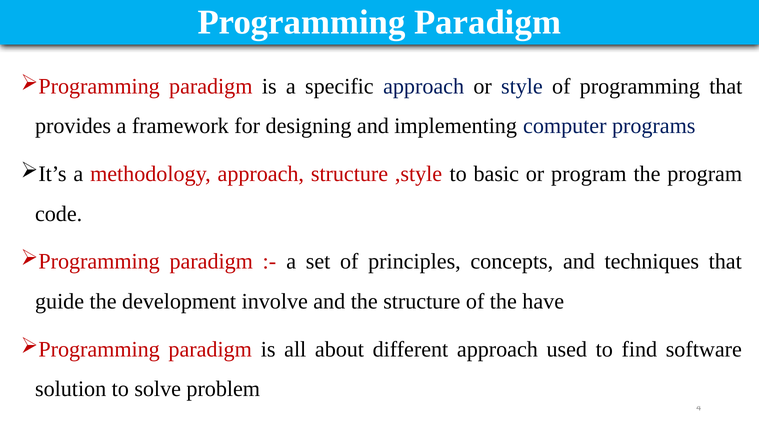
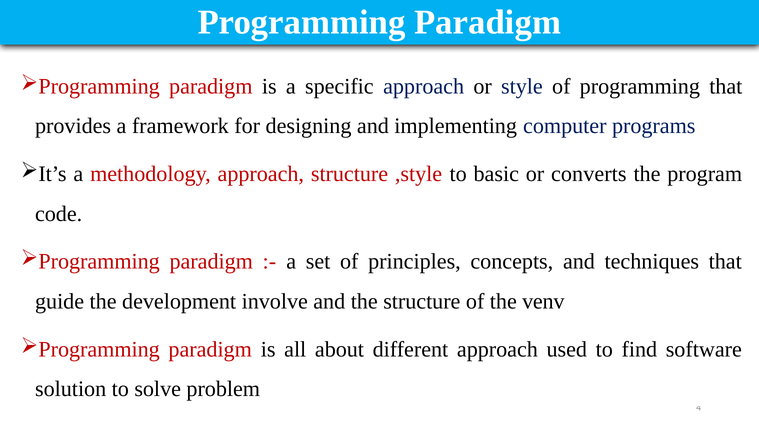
or program: program -> converts
have: have -> venv
